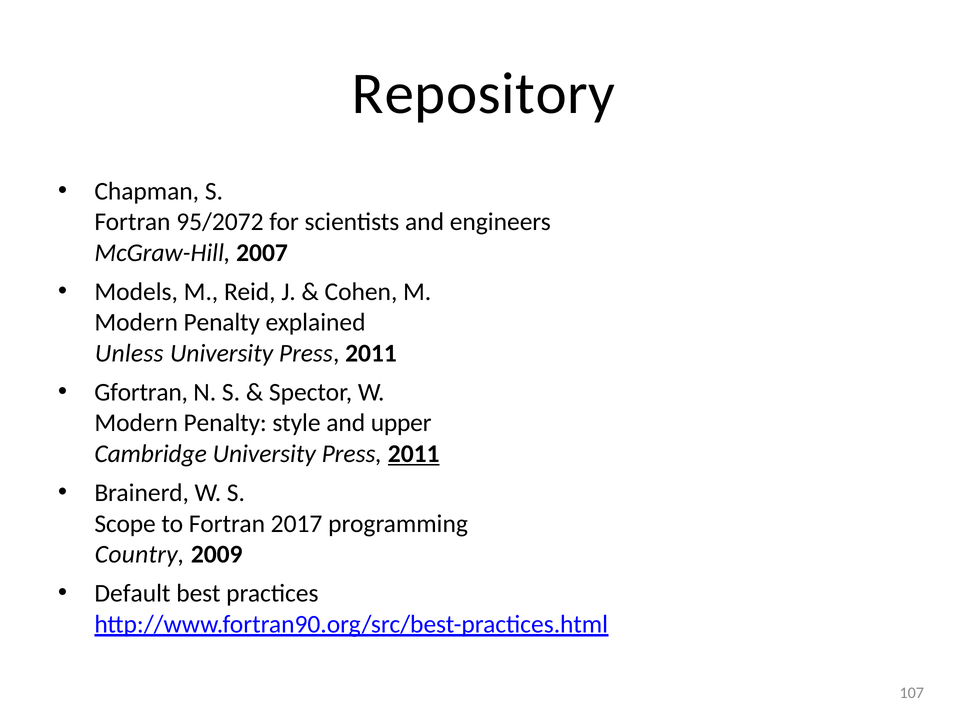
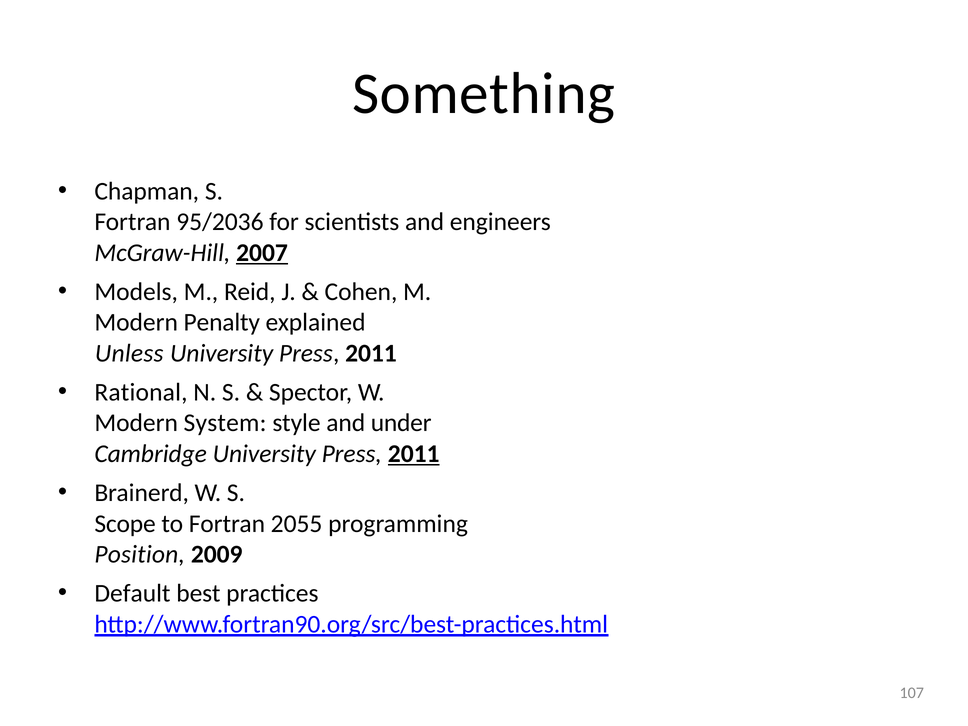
Repository: Repository -> Something
95/2072: 95/2072 -> 95/2036
2007 underline: none -> present
Gfortran: Gfortran -> Rational
Penalty at (225, 423): Penalty -> System
upper: upper -> under
2017: 2017 -> 2055
Country: Country -> Position
